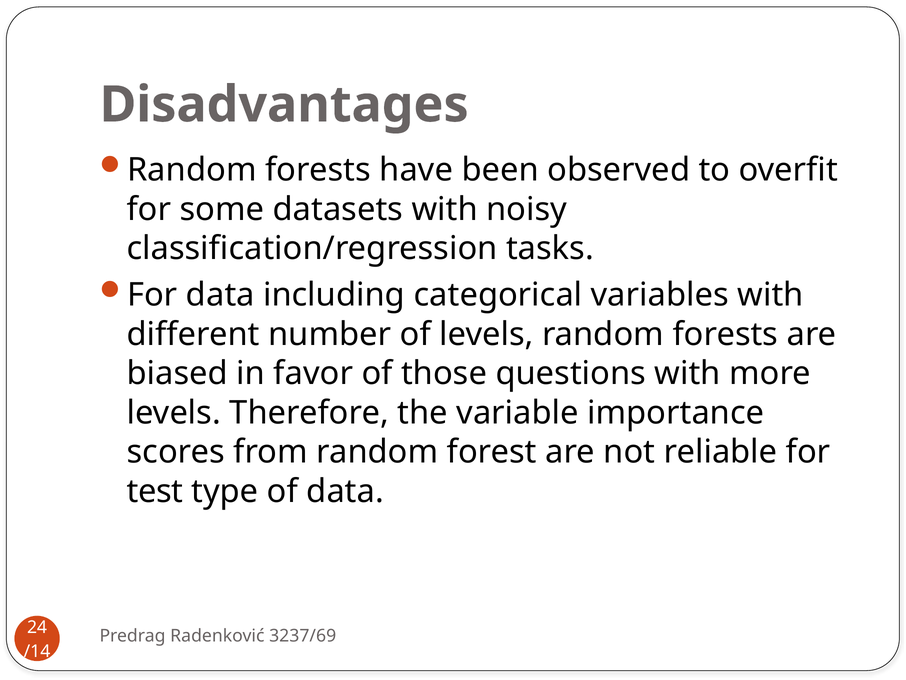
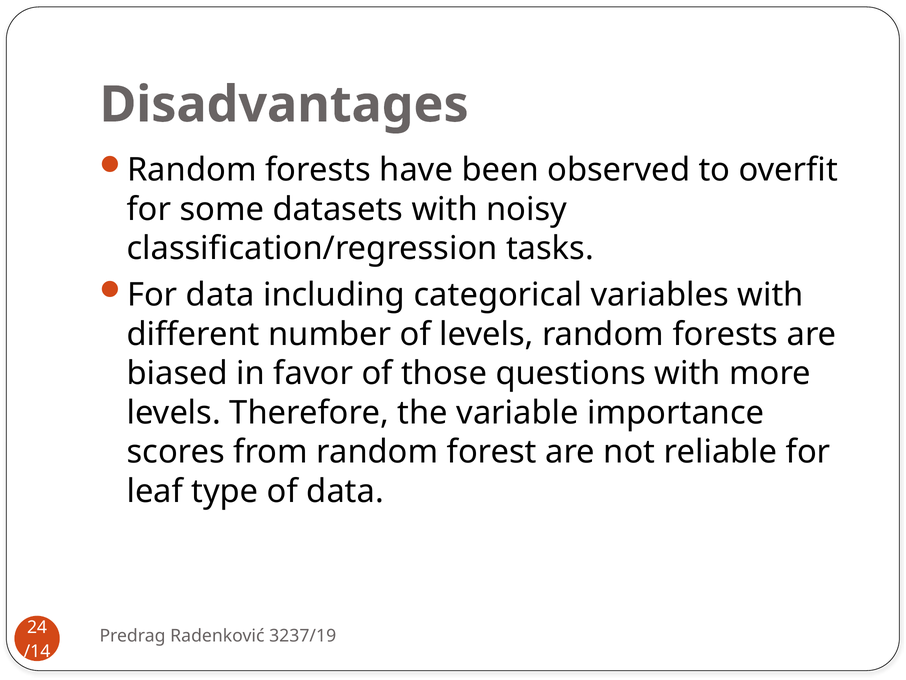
test: test -> leaf
3237/69: 3237/69 -> 3237/19
